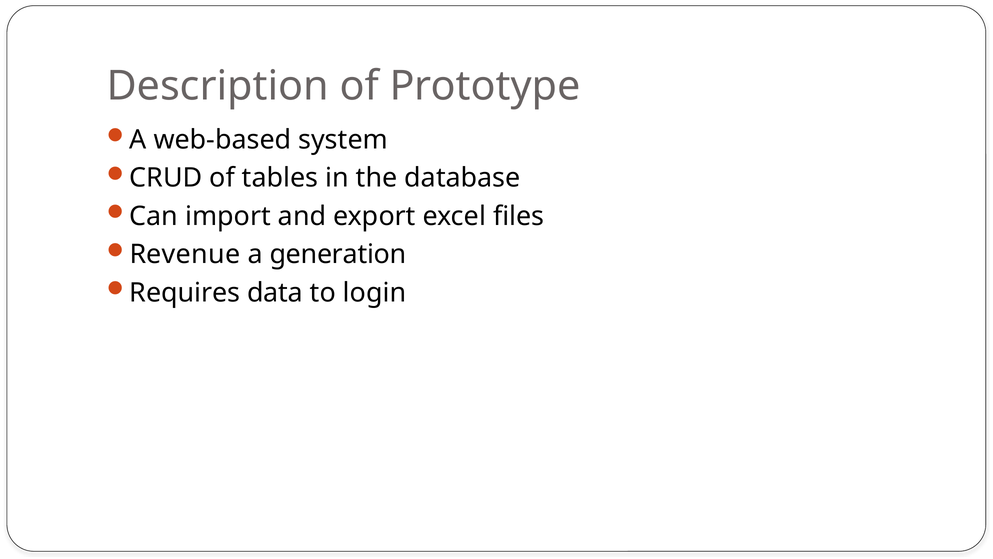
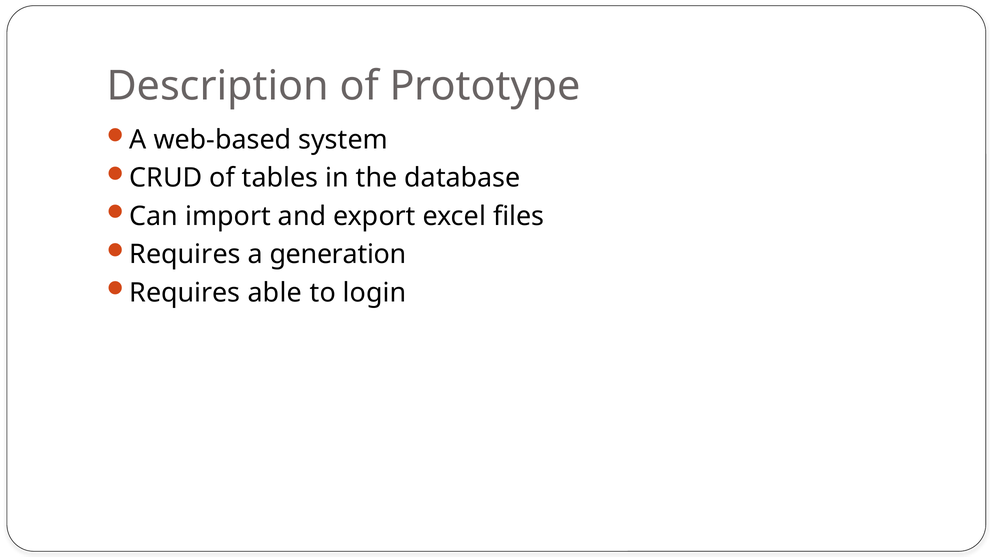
Revenue at (185, 254): Revenue -> Requires
data: data -> able
